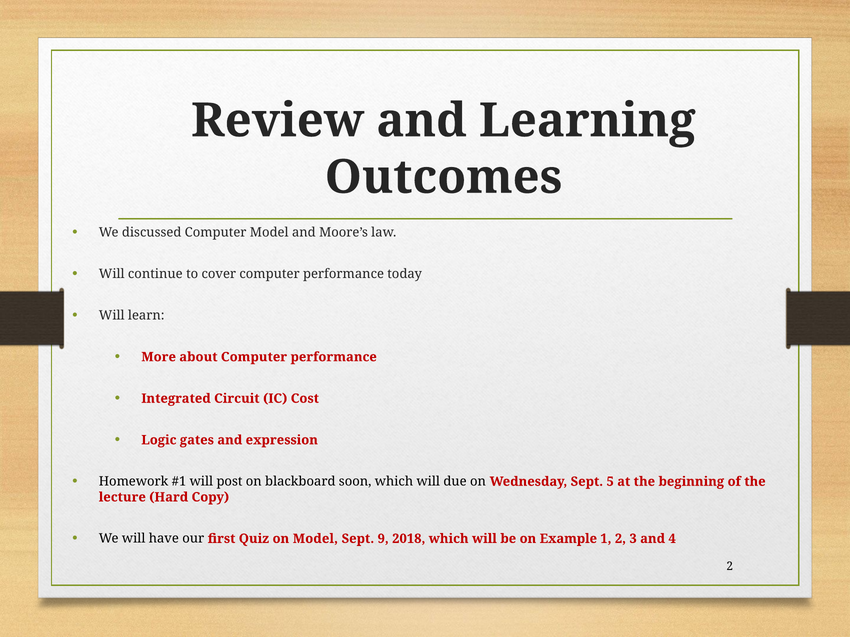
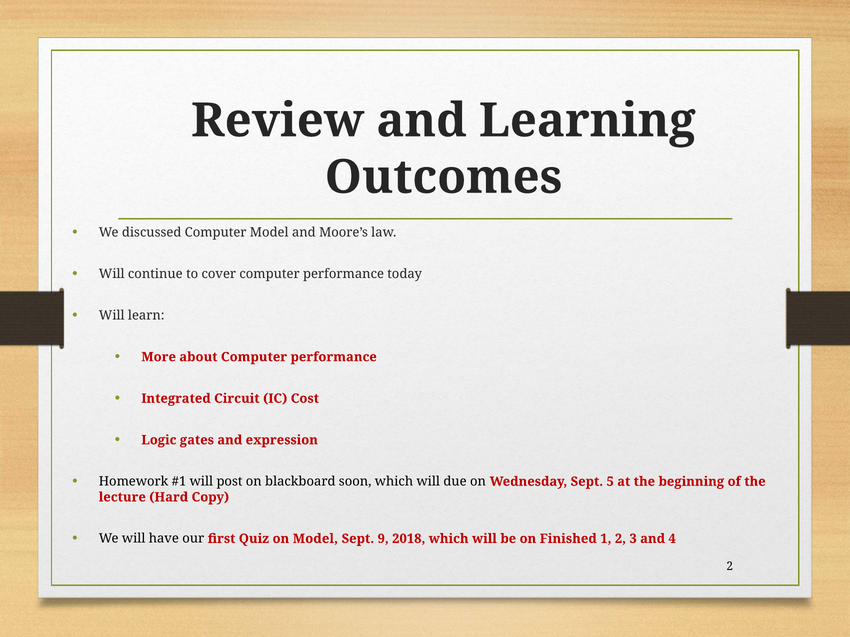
Example: Example -> Finished
